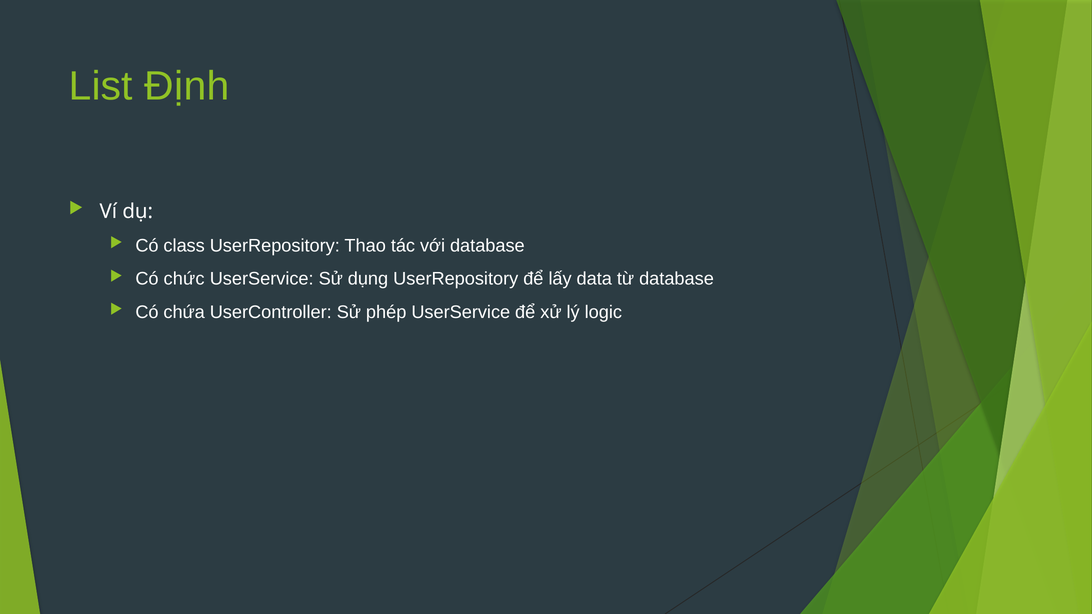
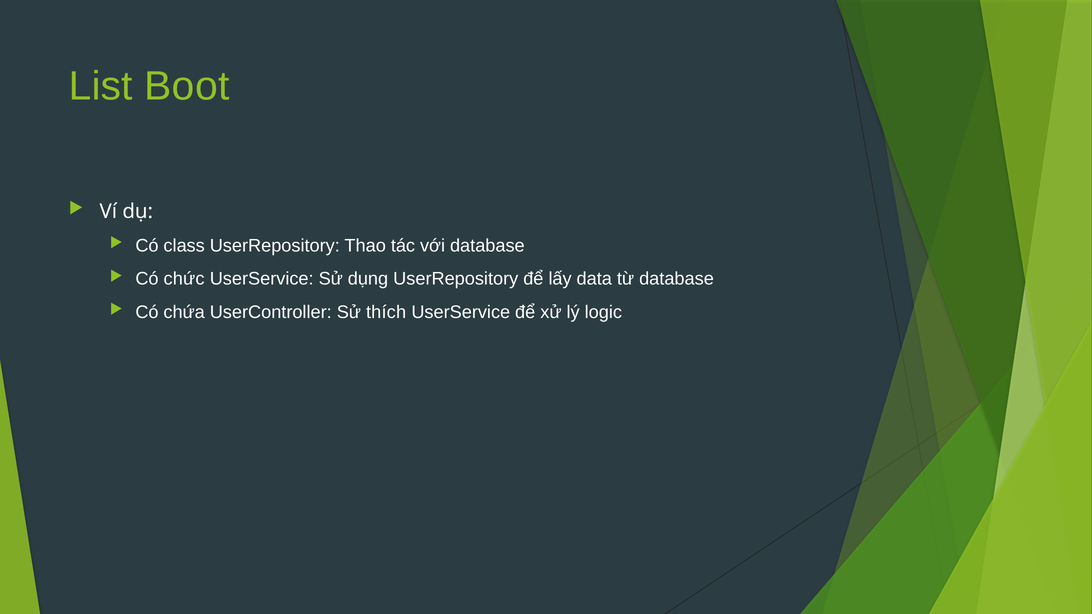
Định: Định -> Boot
phép: phép -> thích
